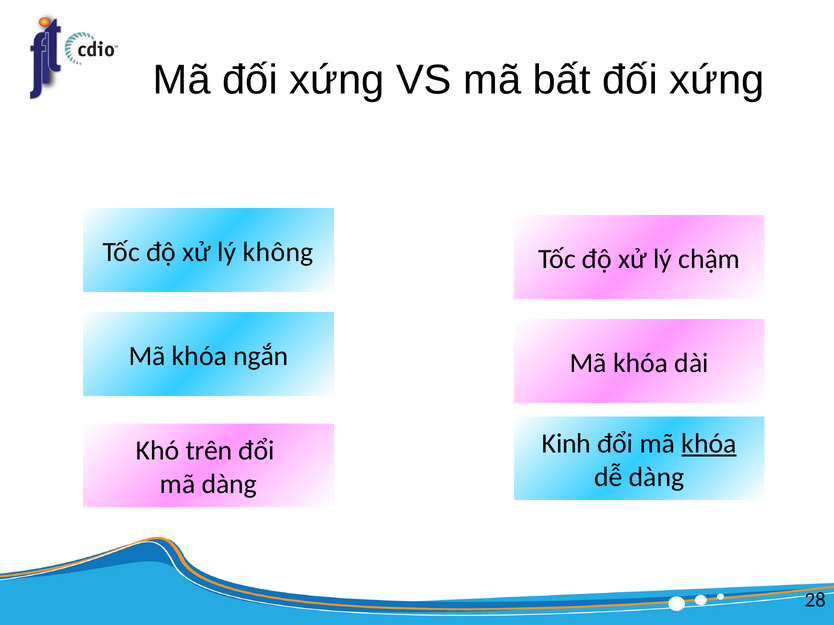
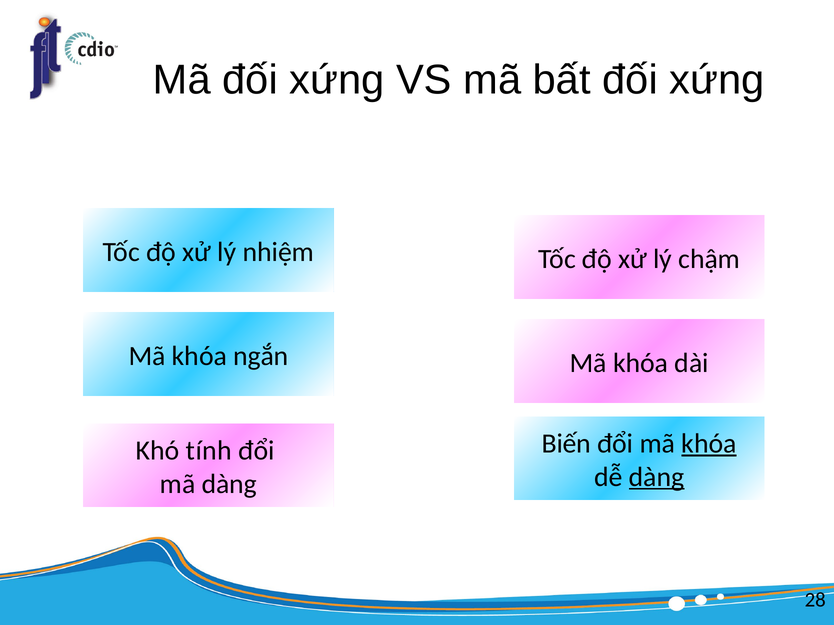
không: không -> nhiệm
Kinh: Kinh -> Biến
trên: trên -> tính
dàng at (657, 477) underline: none -> present
